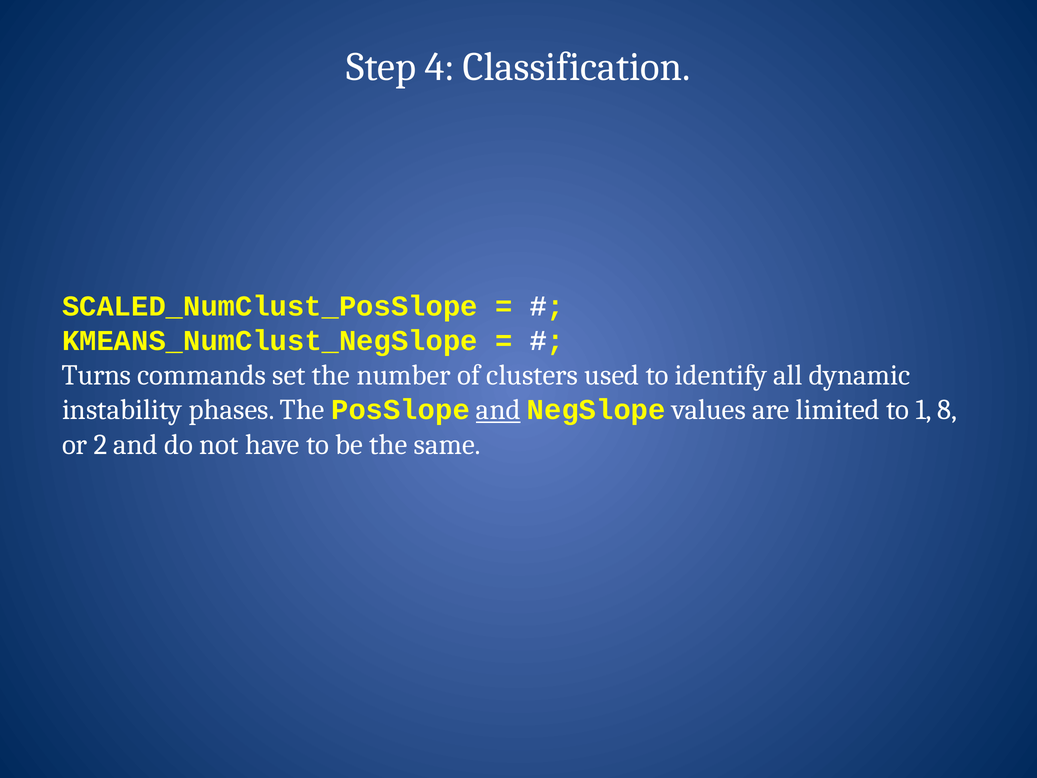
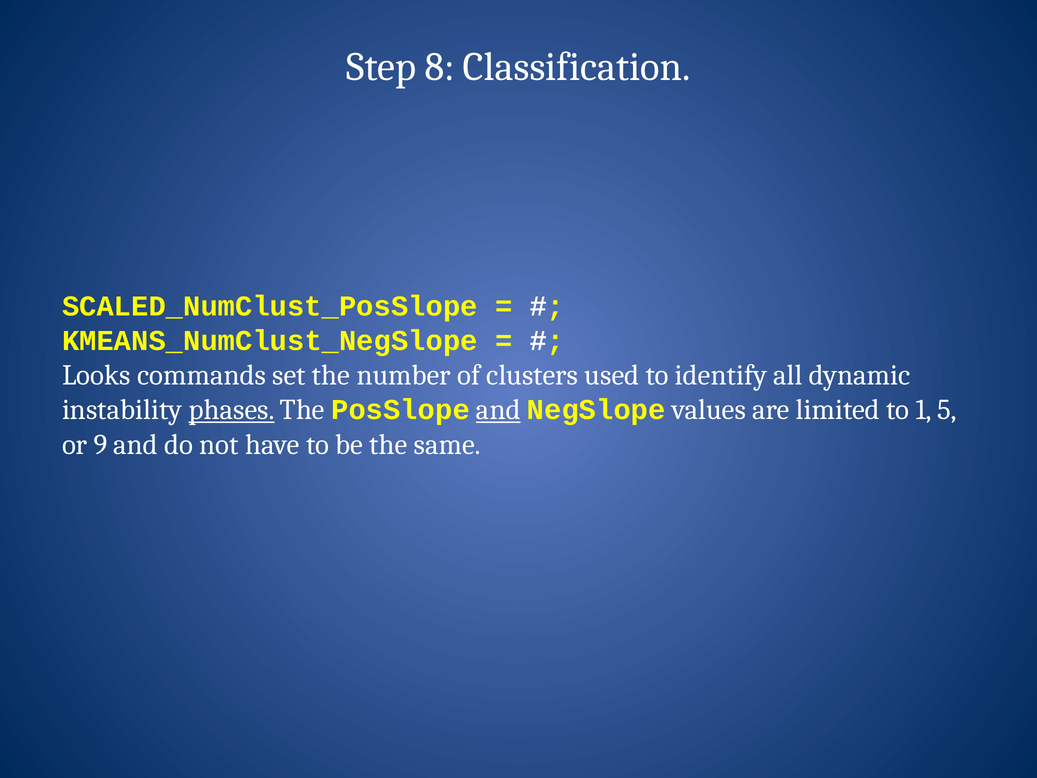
4: 4 -> 8
Turns: Turns -> Looks
phases underline: none -> present
8: 8 -> 5
2: 2 -> 9
